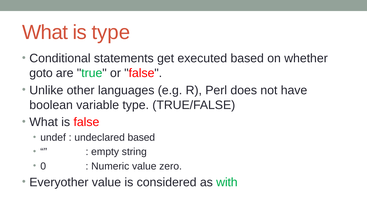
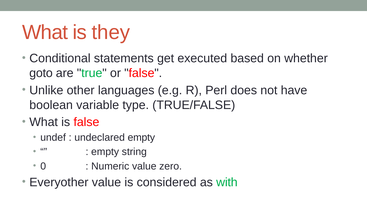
is type: type -> they
undeclared based: based -> empty
